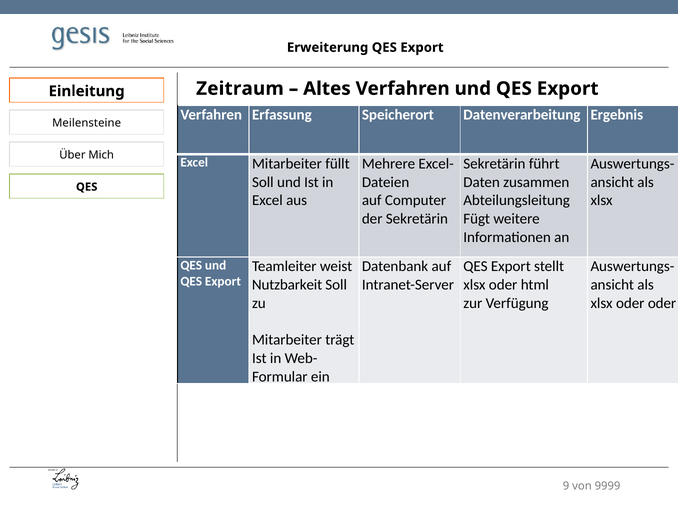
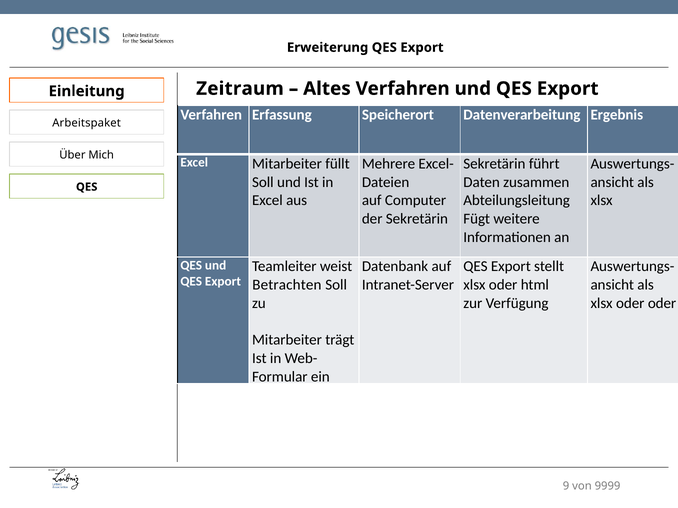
Meilensteine: Meilensteine -> Arbeitspaket
Nutzbarkeit: Nutzbarkeit -> Betrachten
